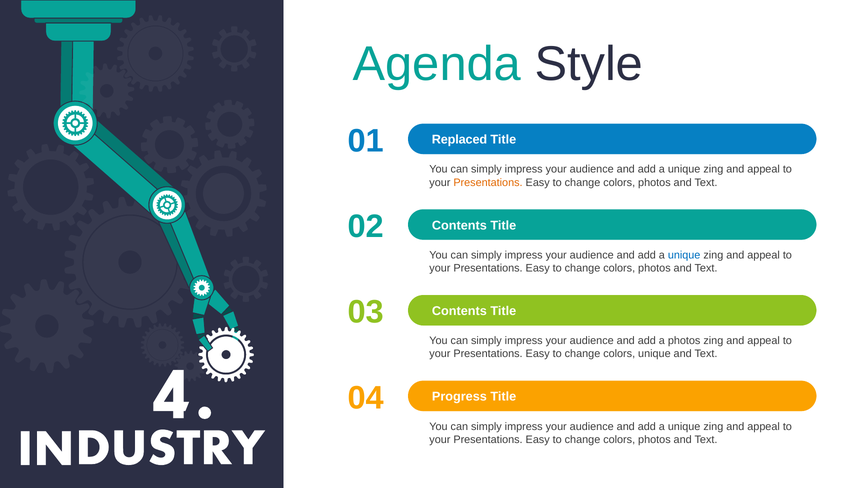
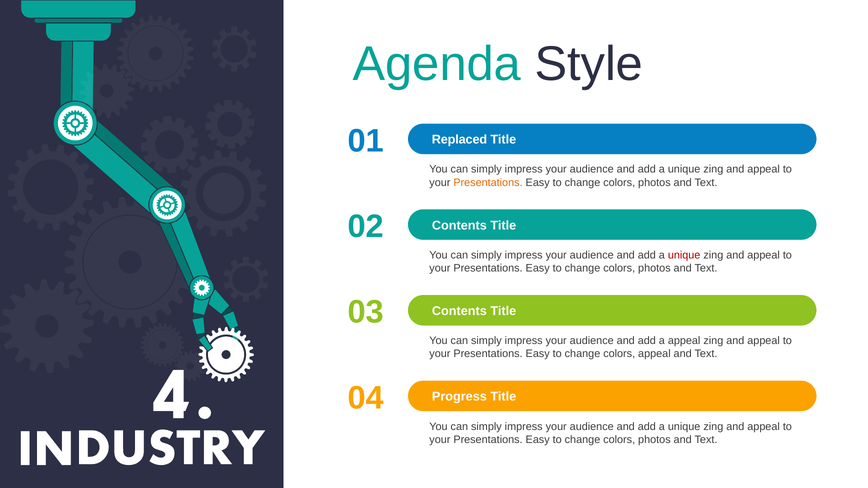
unique at (684, 255) colour: blue -> red
a photos: photos -> appeal
colors unique: unique -> appeal
